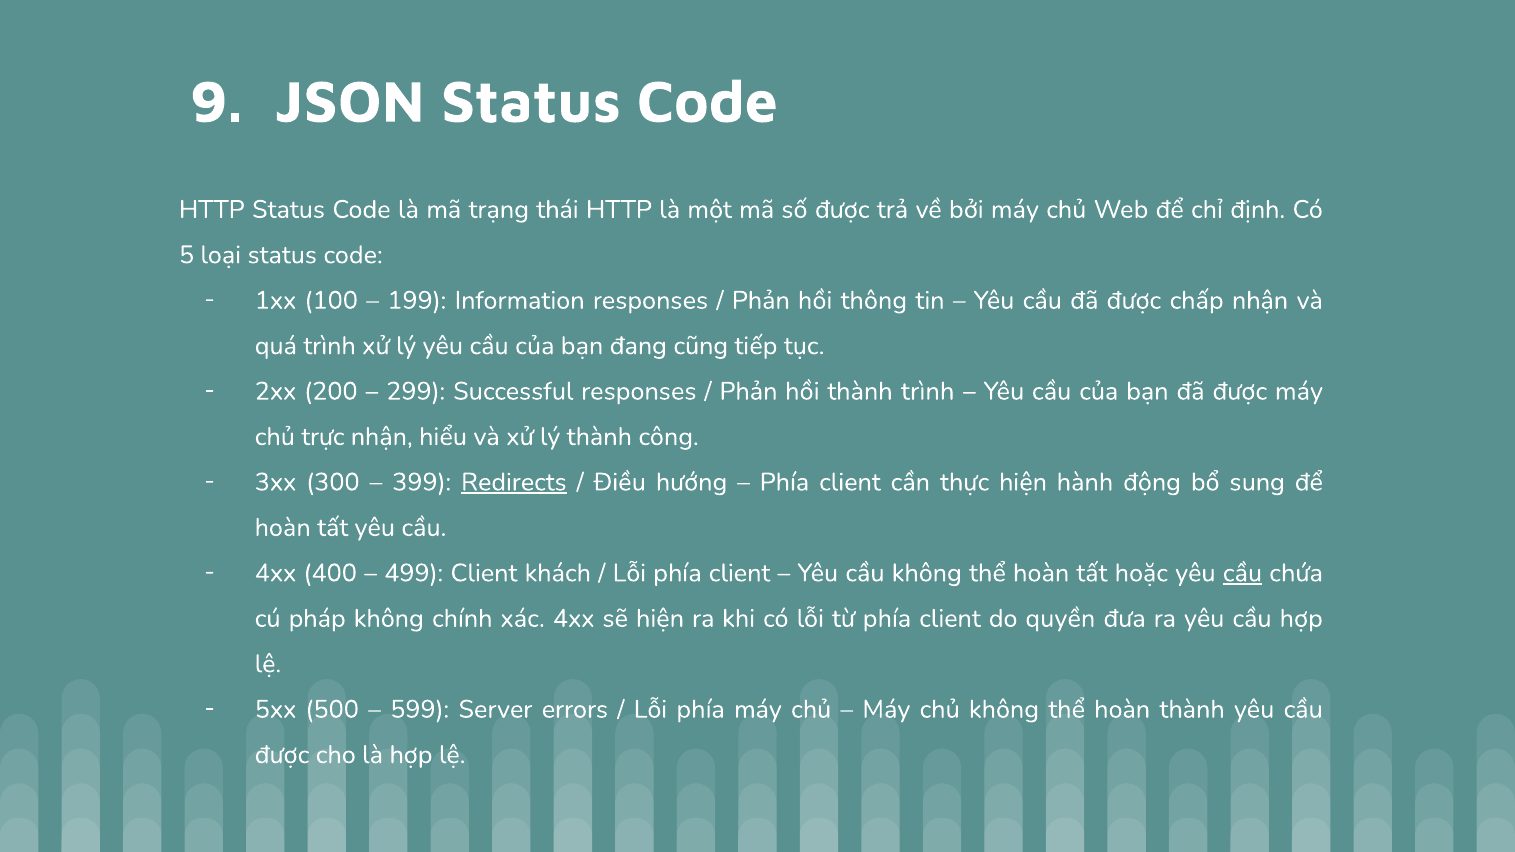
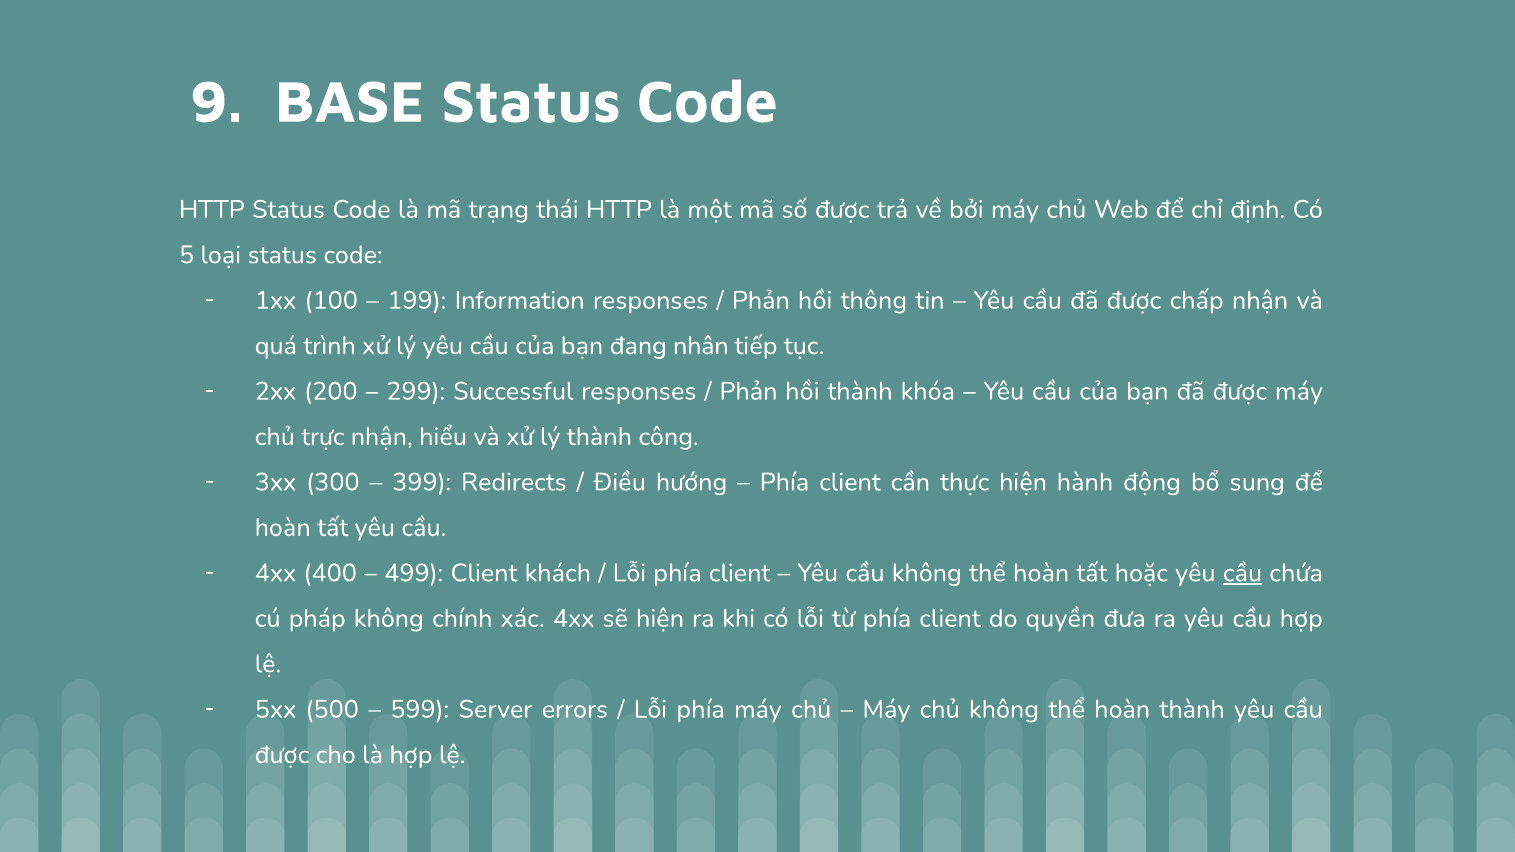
JSON: JSON -> BASE
cũng: cũng -> nhân
thành trình: trình -> khóa
Redirects underline: present -> none
